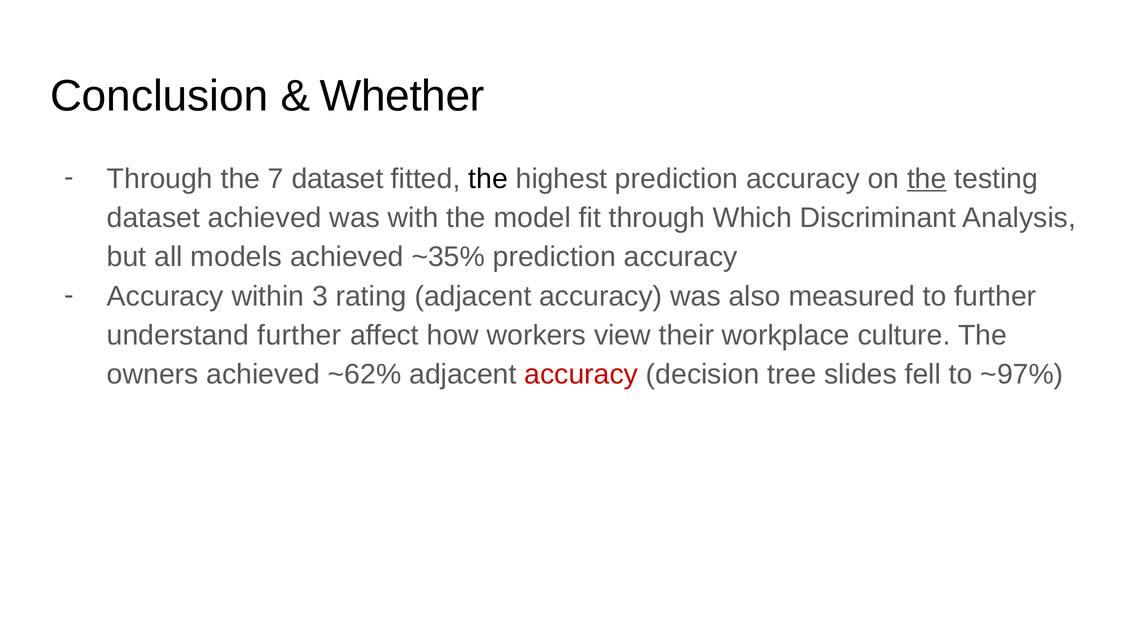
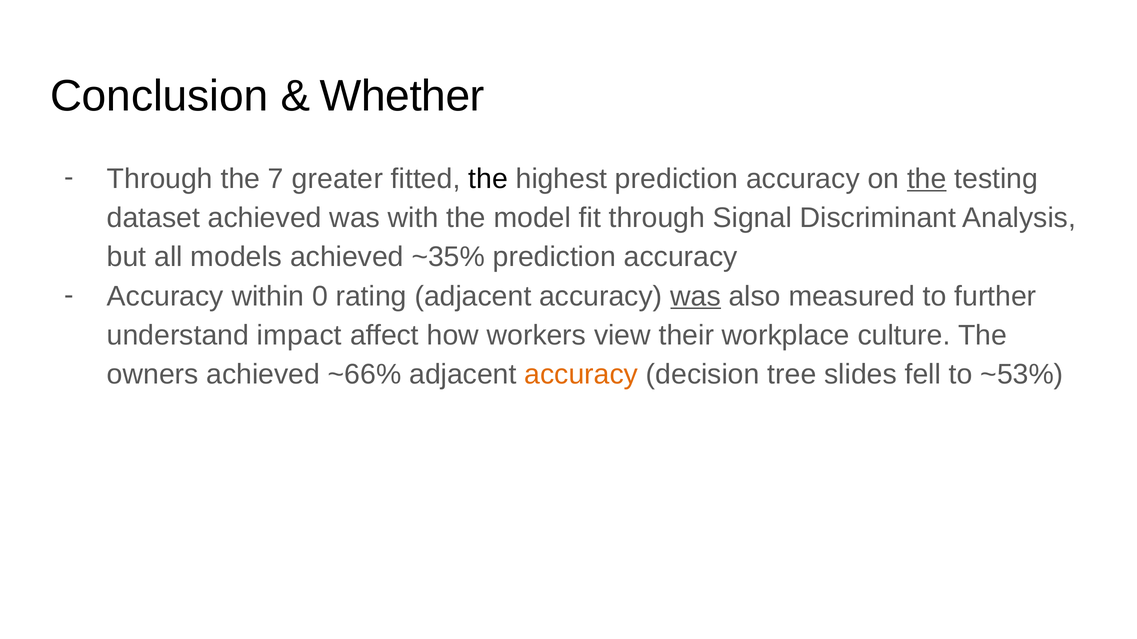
7 dataset: dataset -> greater
Which: Which -> Signal
3: 3 -> 0
was at (696, 296) underline: none -> present
understand further: further -> impact
~62%: ~62% -> ~66%
accuracy at (581, 375) colour: red -> orange
~97%: ~97% -> ~53%
